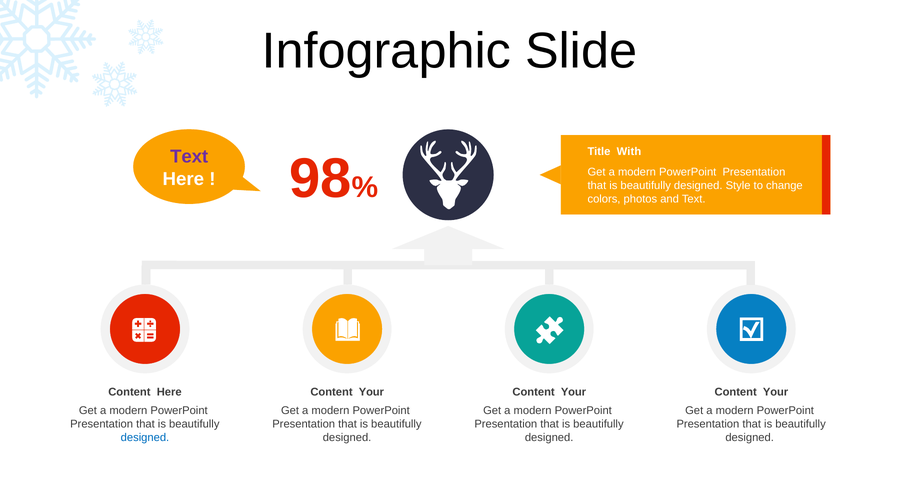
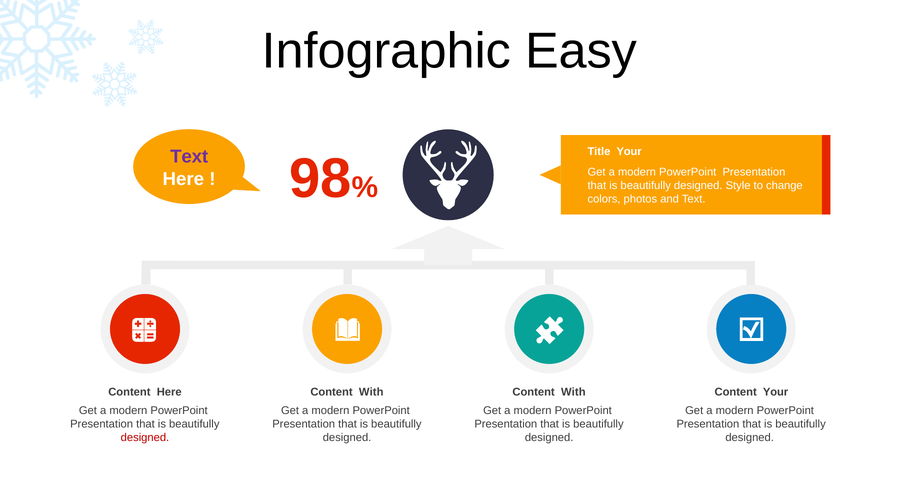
Slide: Slide -> Easy
Title With: With -> Your
Your at (371, 392): Your -> With
Your at (573, 392): Your -> With
designed at (145, 438) colour: blue -> red
